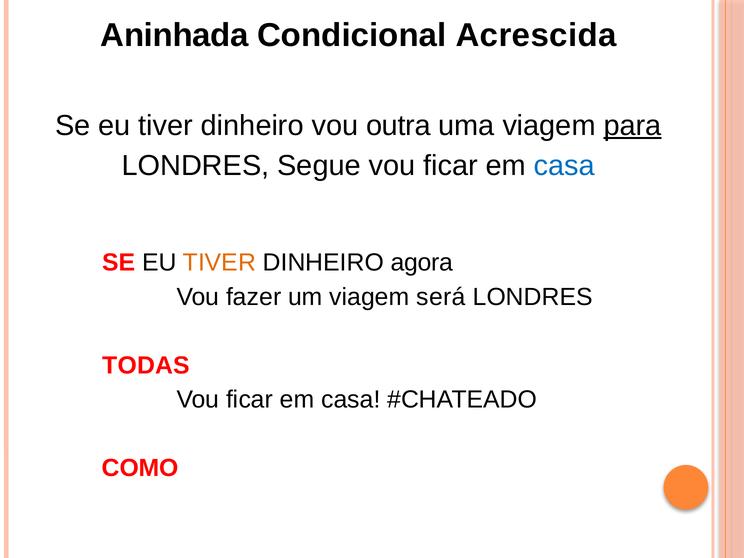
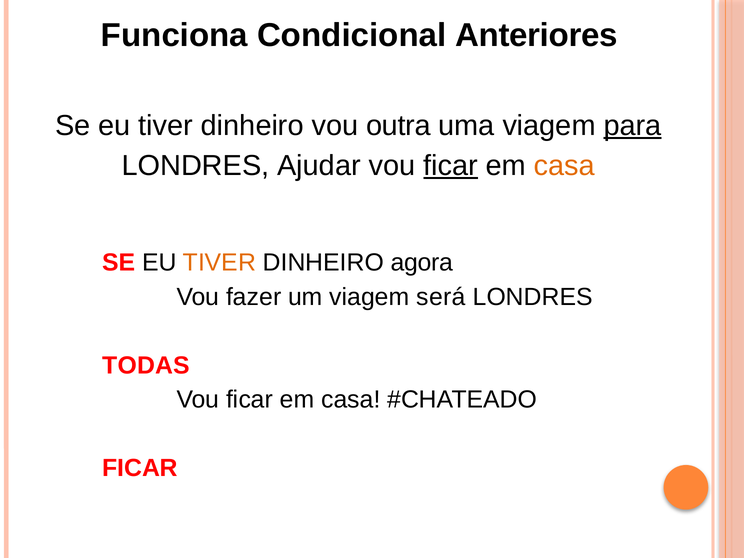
Aninhada: Aninhada -> Funciona
Acrescida: Acrescida -> Anteriores
Segue: Segue -> Ajudar
ficar at (451, 165) underline: none -> present
casa at (564, 165) colour: blue -> orange
COMO at (140, 468): COMO -> FICAR
